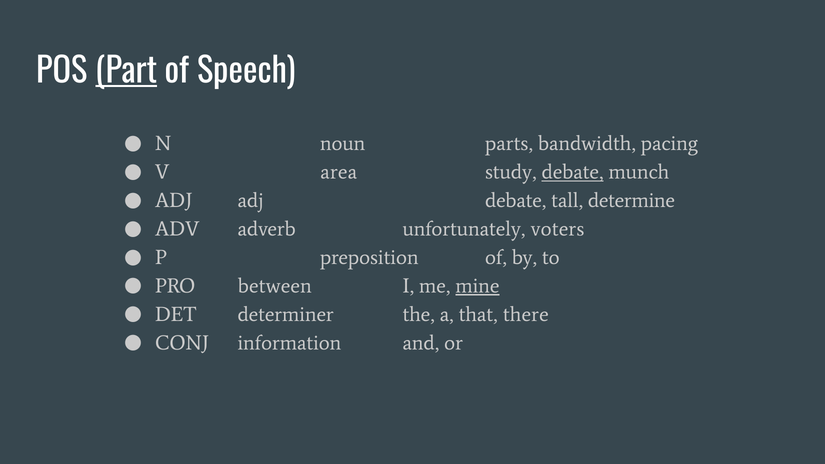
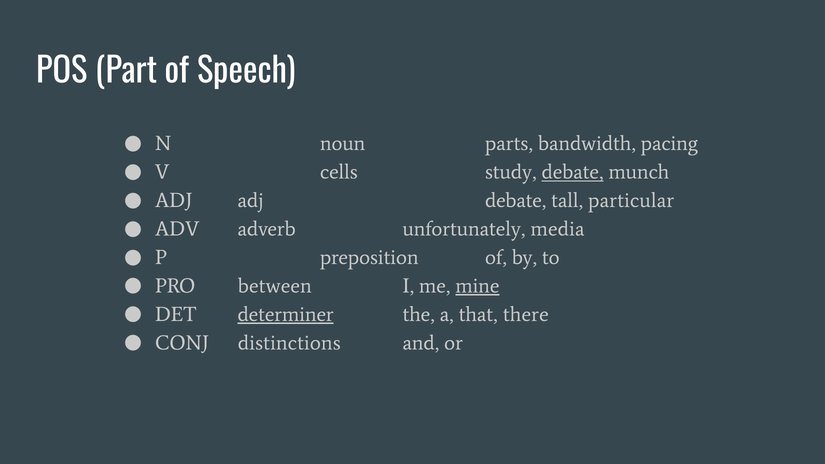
Part underline: present -> none
area: area -> cells
determine: determine -> particular
voters: voters -> media
determiner underline: none -> present
information: information -> distinctions
